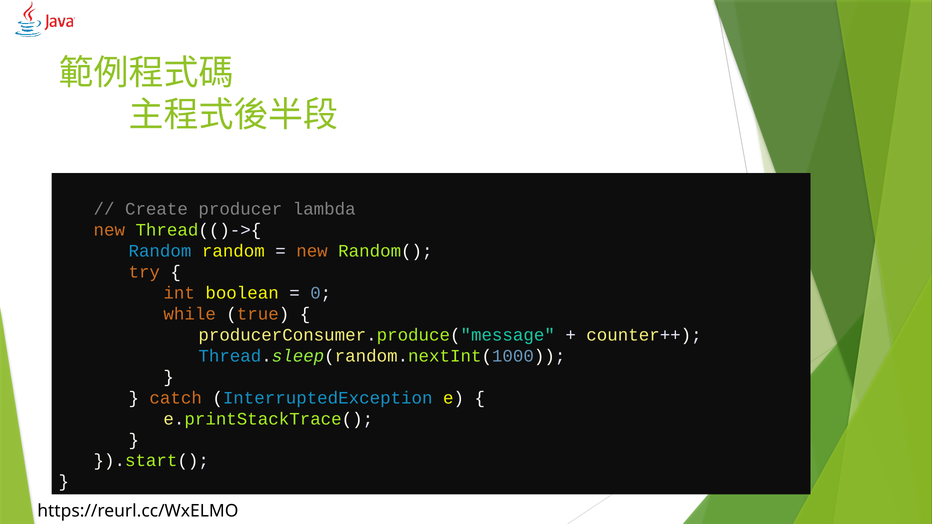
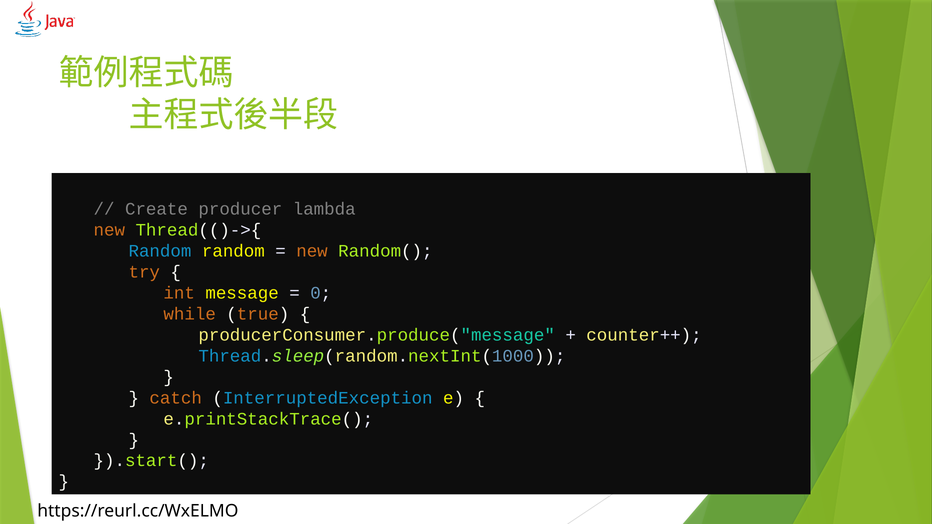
boolean: boolean -> message
